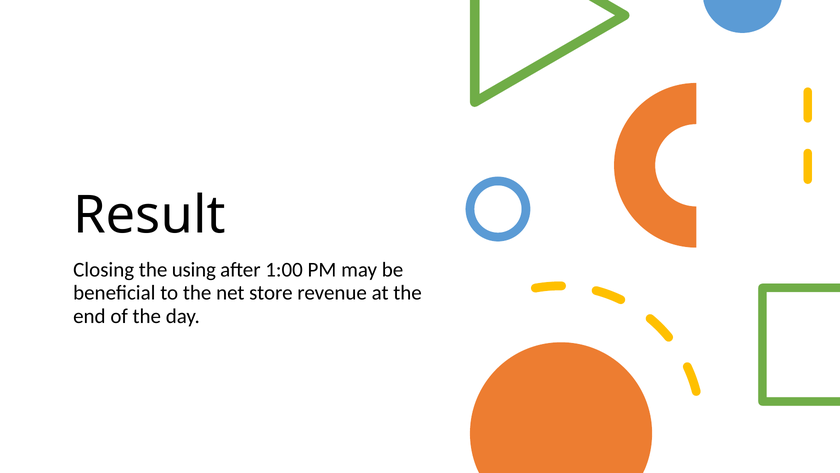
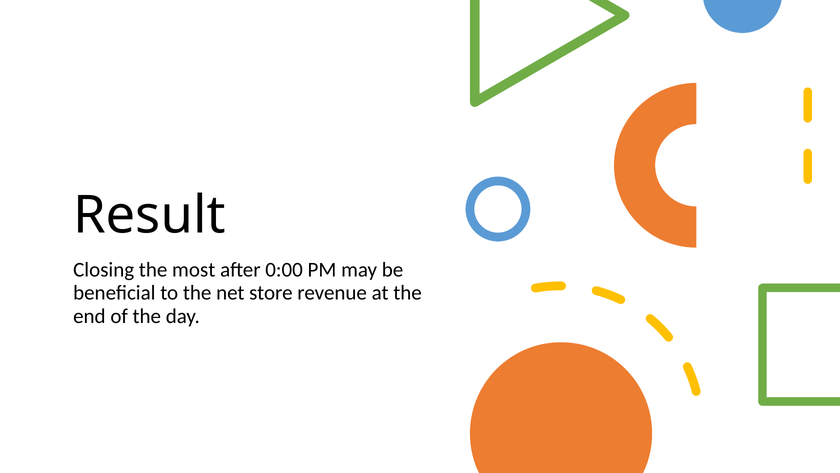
using: using -> most
1:00: 1:00 -> 0:00
